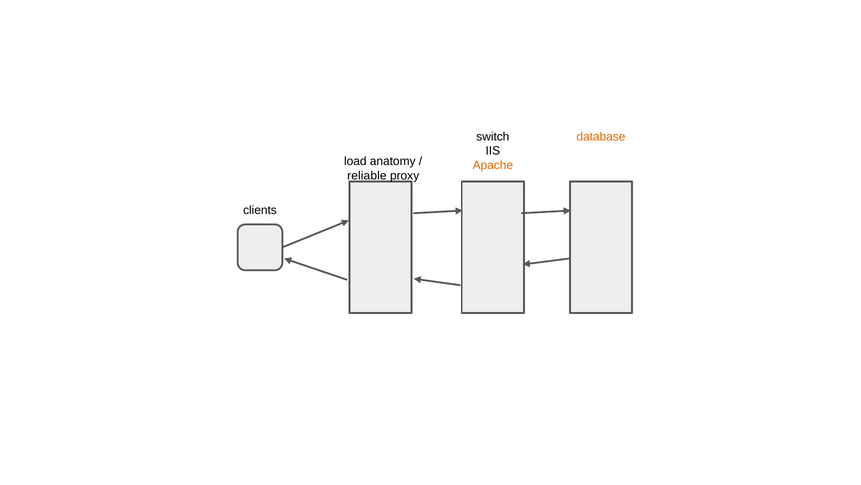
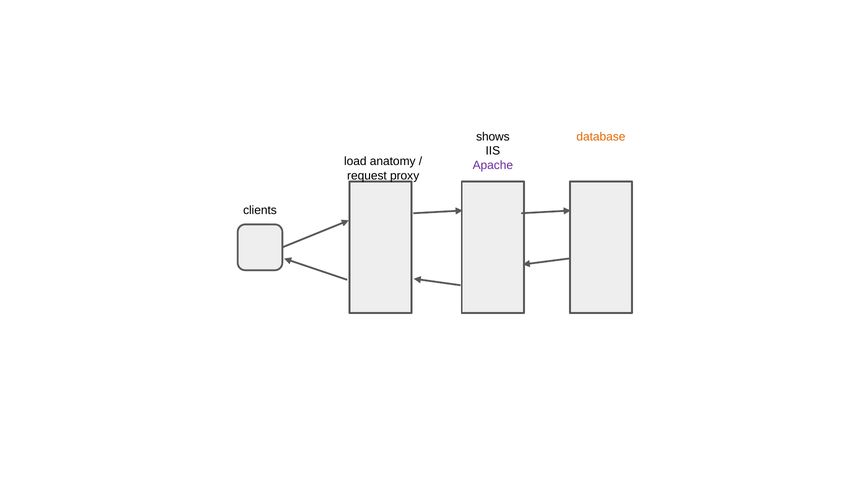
switch: switch -> shows
Apache colour: orange -> purple
reliable: reliable -> request
